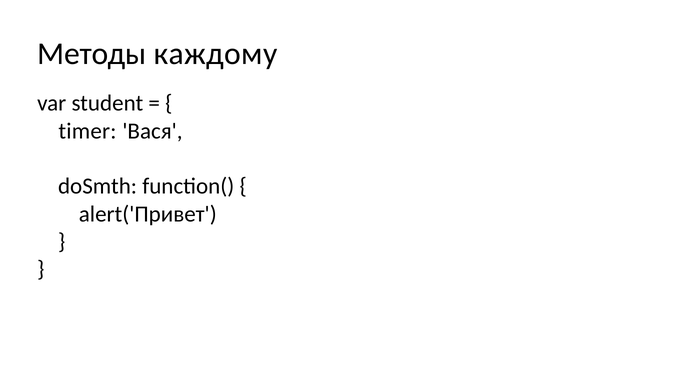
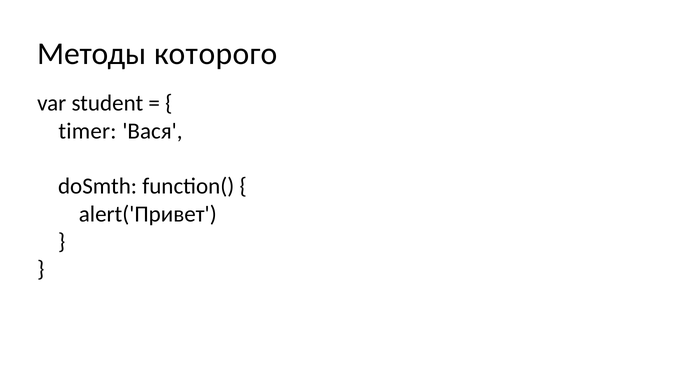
каждому: каждому -> которого
